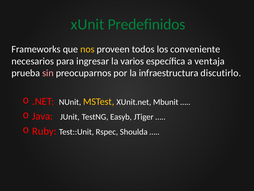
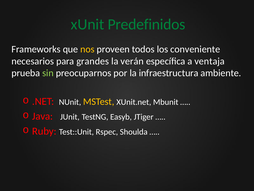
ingresar: ingresar -> grandes
varios: varios -> verán
sin colour: pink -> light green
discutirlo: discutirlo -> ambiente
